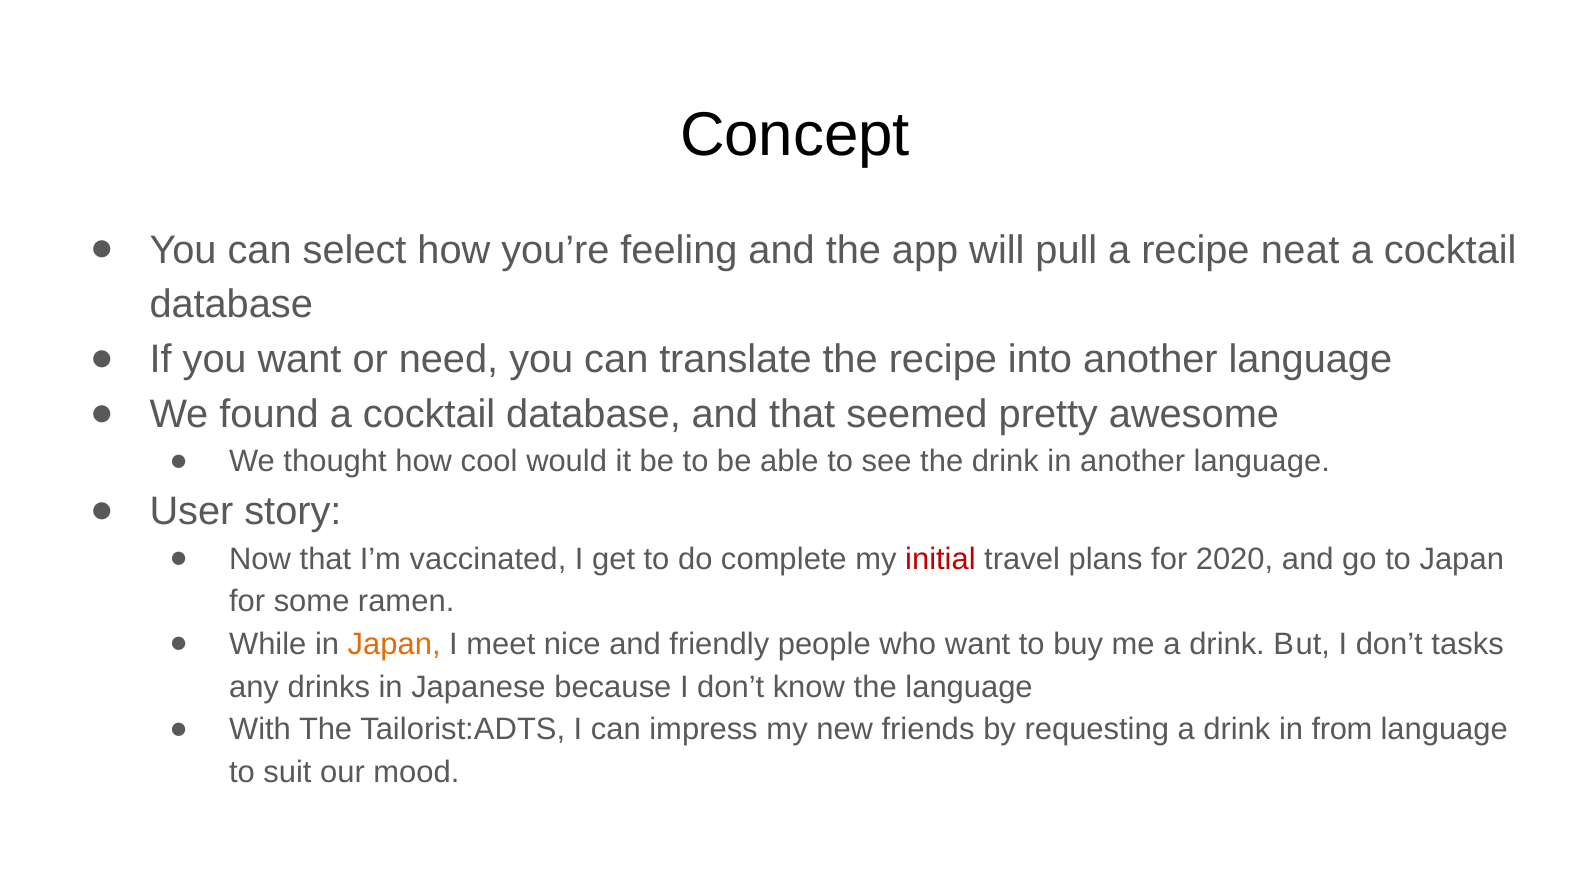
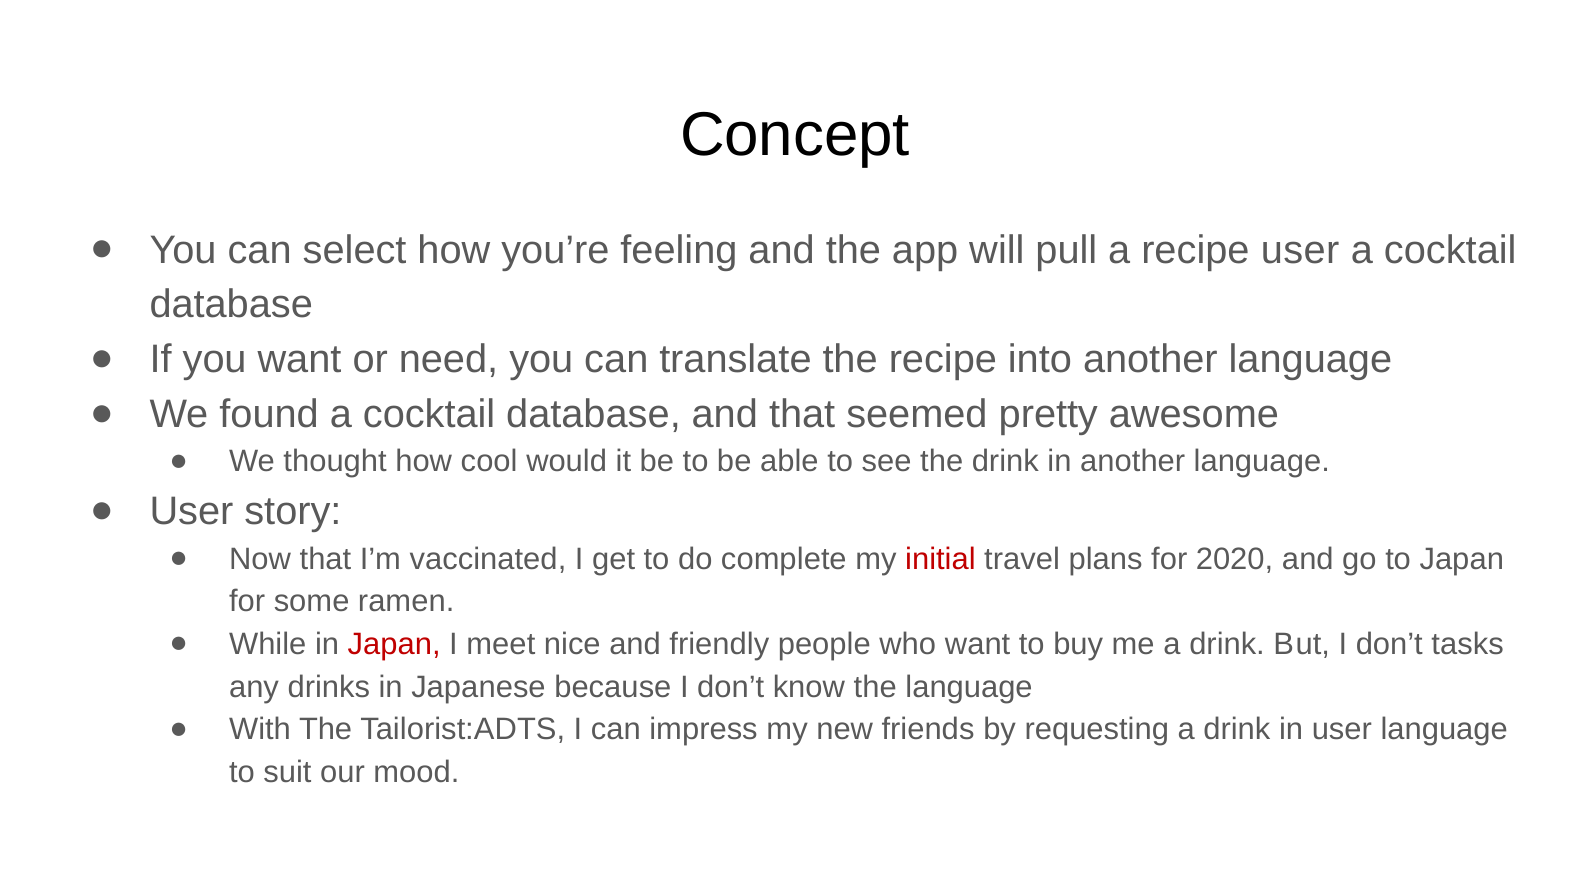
recipe neat: neat -> user
Japan at (394, 645) colour: orange -> red
in from: from -> user
